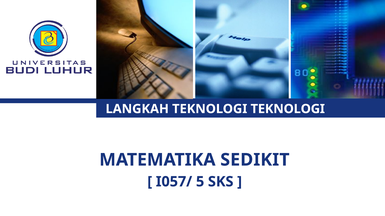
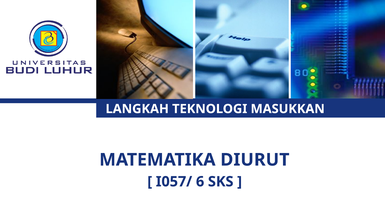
TEKNOLOGI TEKNOLOGI: TEKNOLOGI -> MASUKKAN
SEDIKIT: SEDIKIT -> DIURUT
5: 5 -> 6
